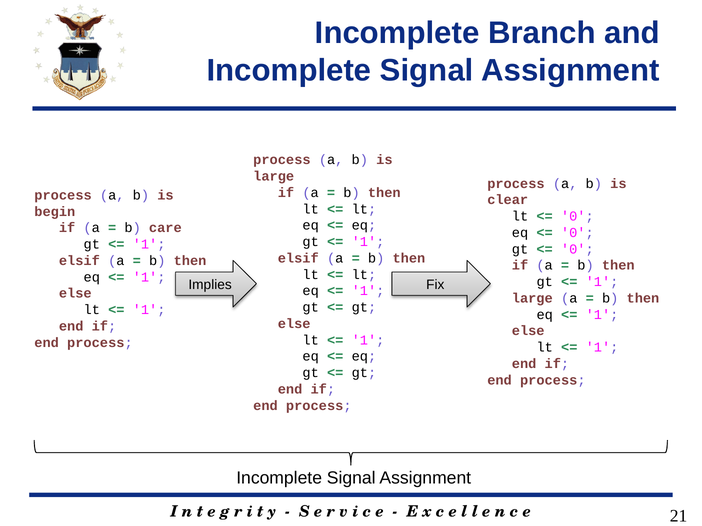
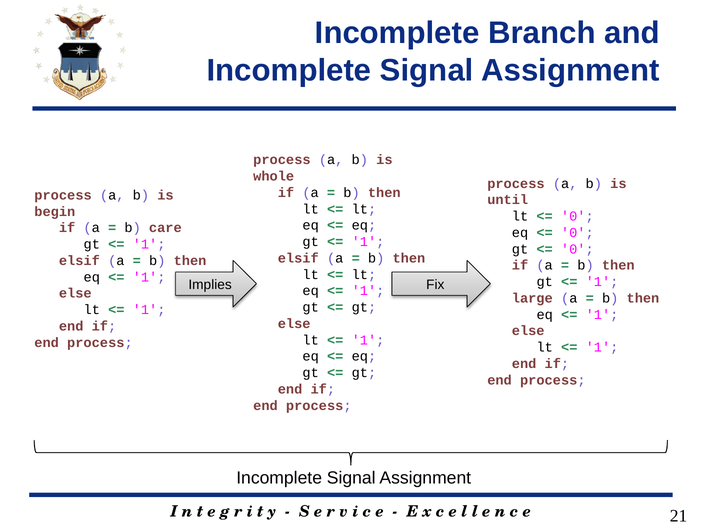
large at (274, 177): large -> whole
clear: clear -> until
